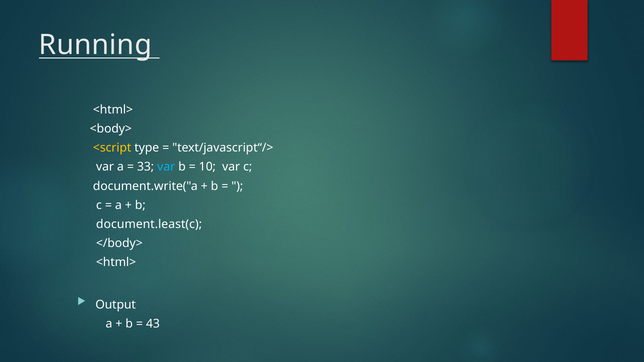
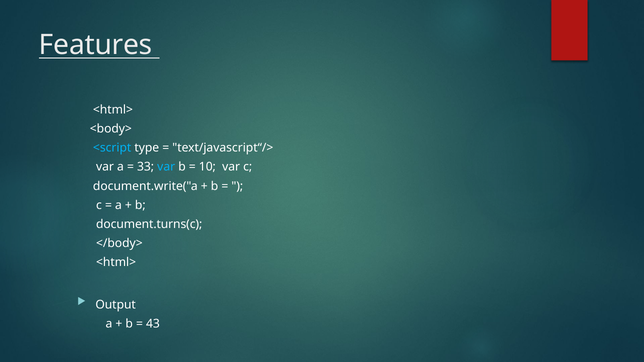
Running: Running -> Features
<script colour: yellow -> light blue
document.least(c: document.least(c -> document.turns(c
